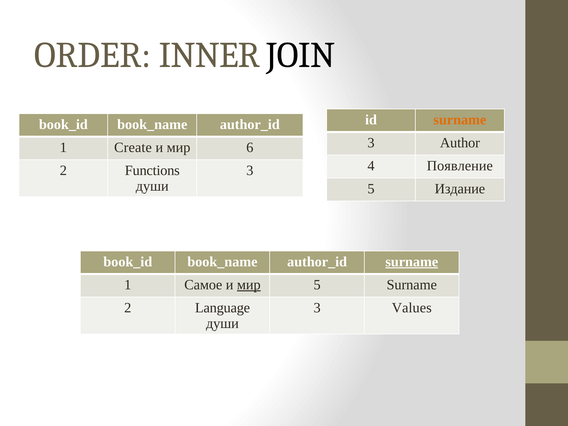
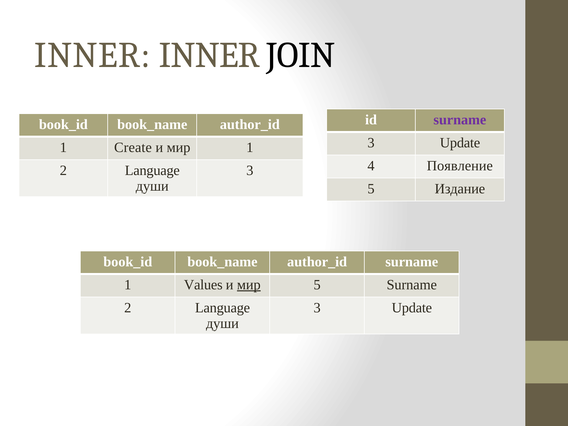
ORDER at (93, 55): ORDER -> INNER
surname at (460, 120) colour: orange -> purple
Author at (460, 143): Author -> Update
мир 6: 6 -> 1
Functions at (152, 170): Functions -> Language
surname at (412, 262) underline: present -> none
Самое: Самое -> Values
Values at (412, 308): Values -> Update
